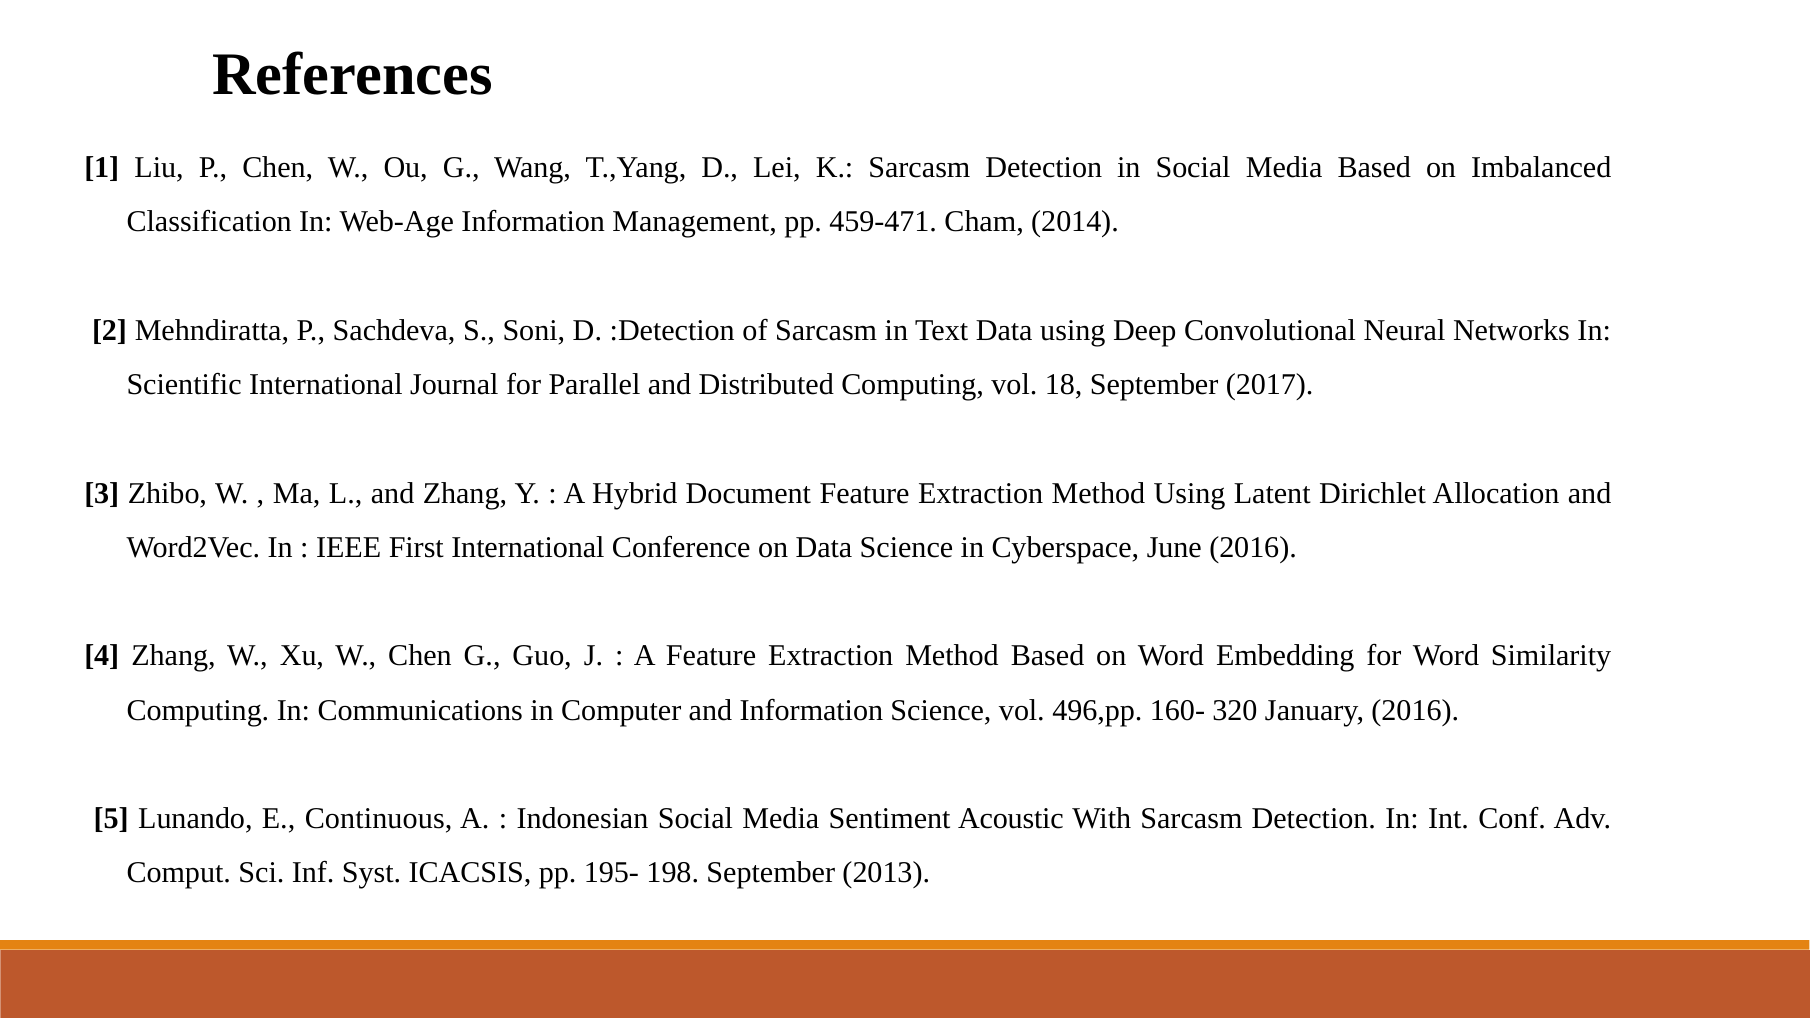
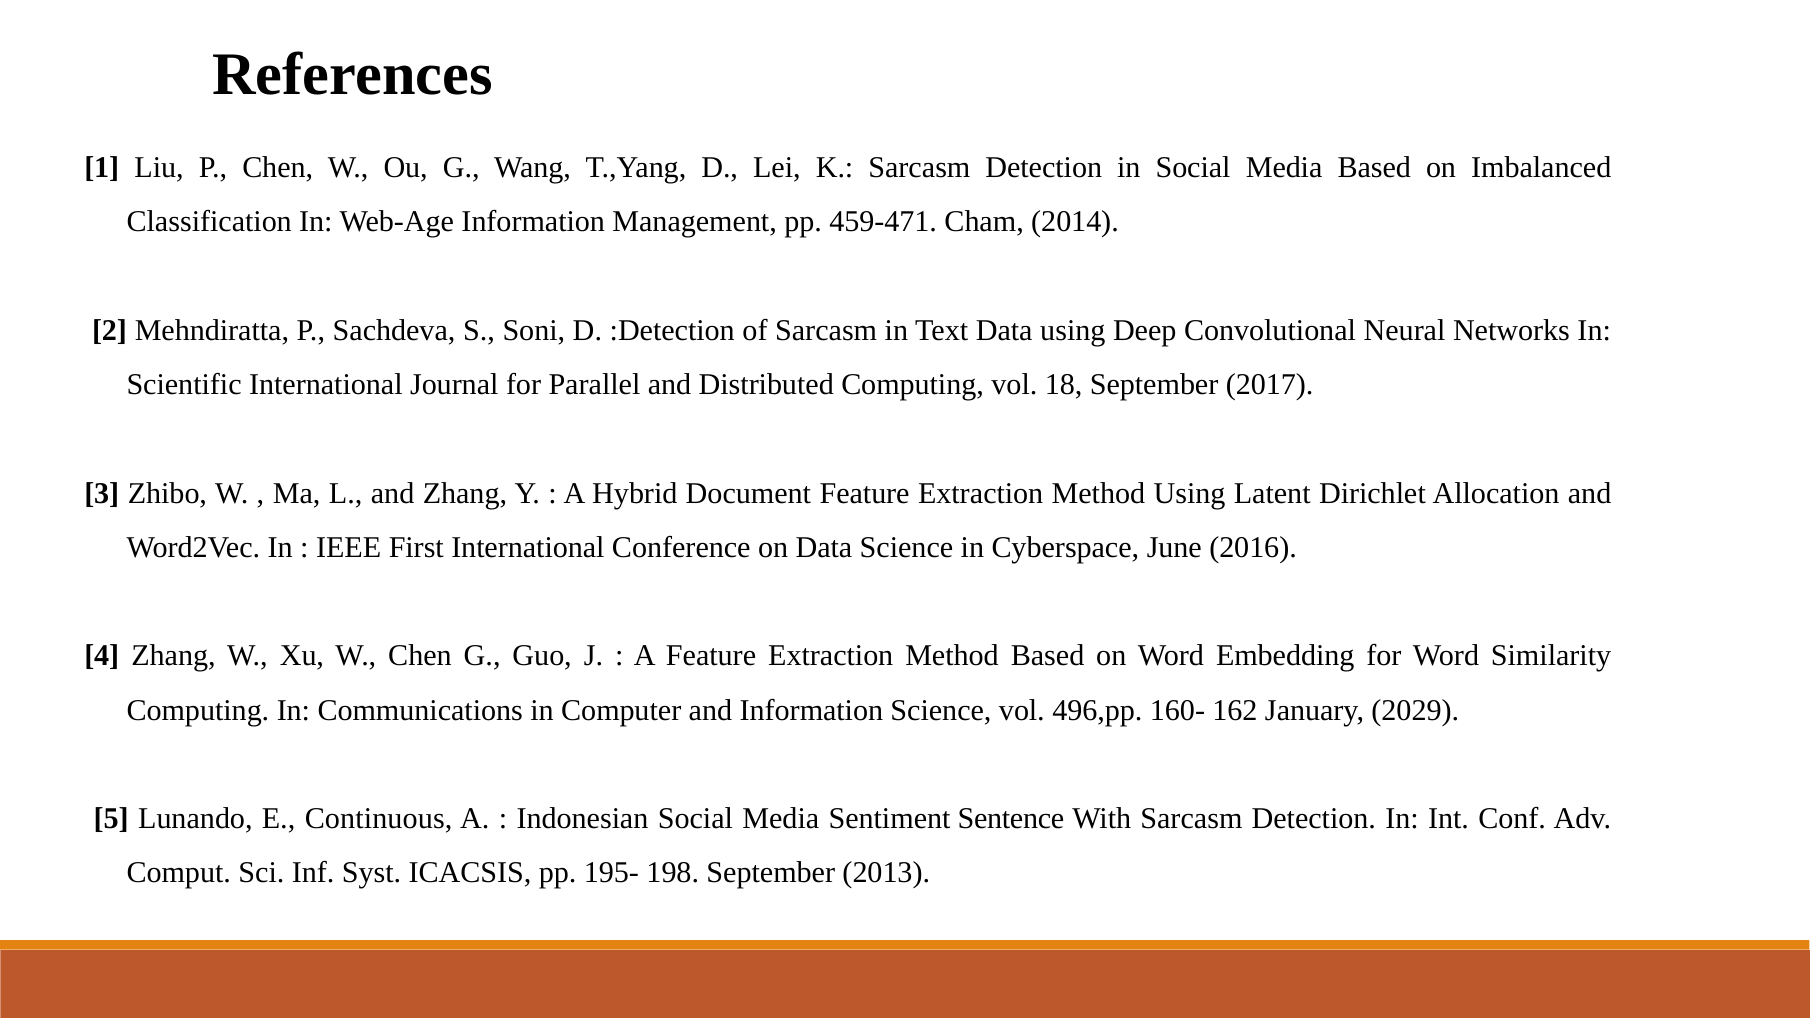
320: 320 -> 162
January 2016: 2016 -> 2029
Acoustic: Acoustic -> Sentence
